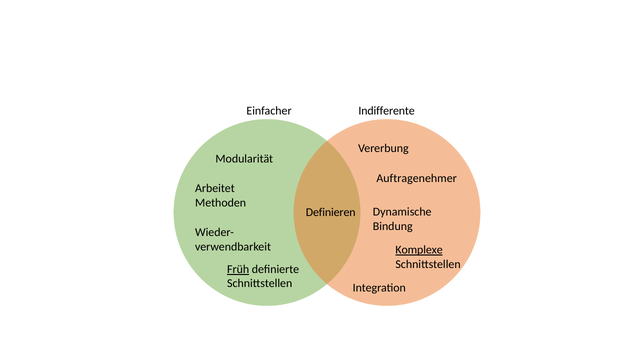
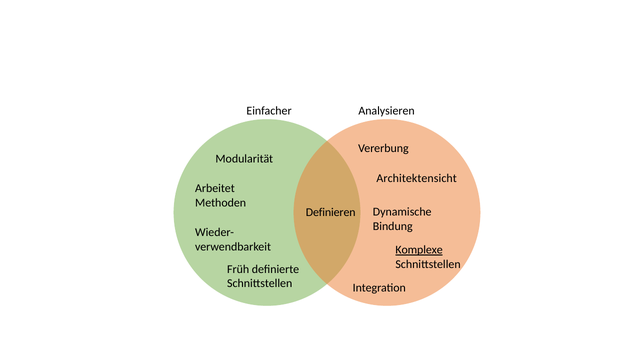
Indifferente: Indifferente -> Analysieren
Auftragenehmer: Auftragenehmer -> Architektensicht
Früh underline: present -> none
